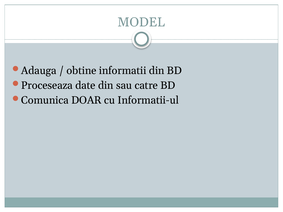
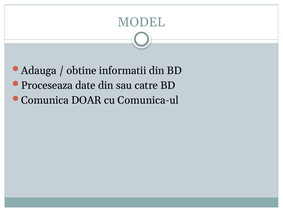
Informatii-ul: Informatii-ul -> Comunica-ul
